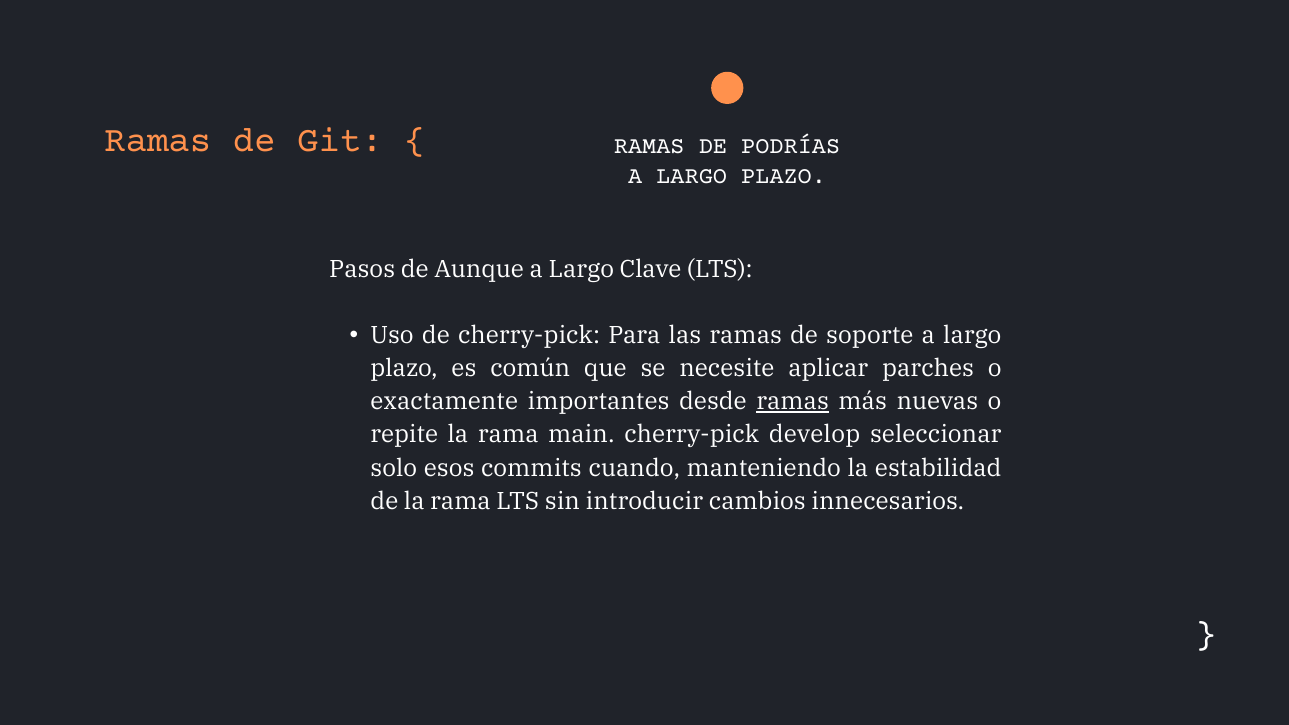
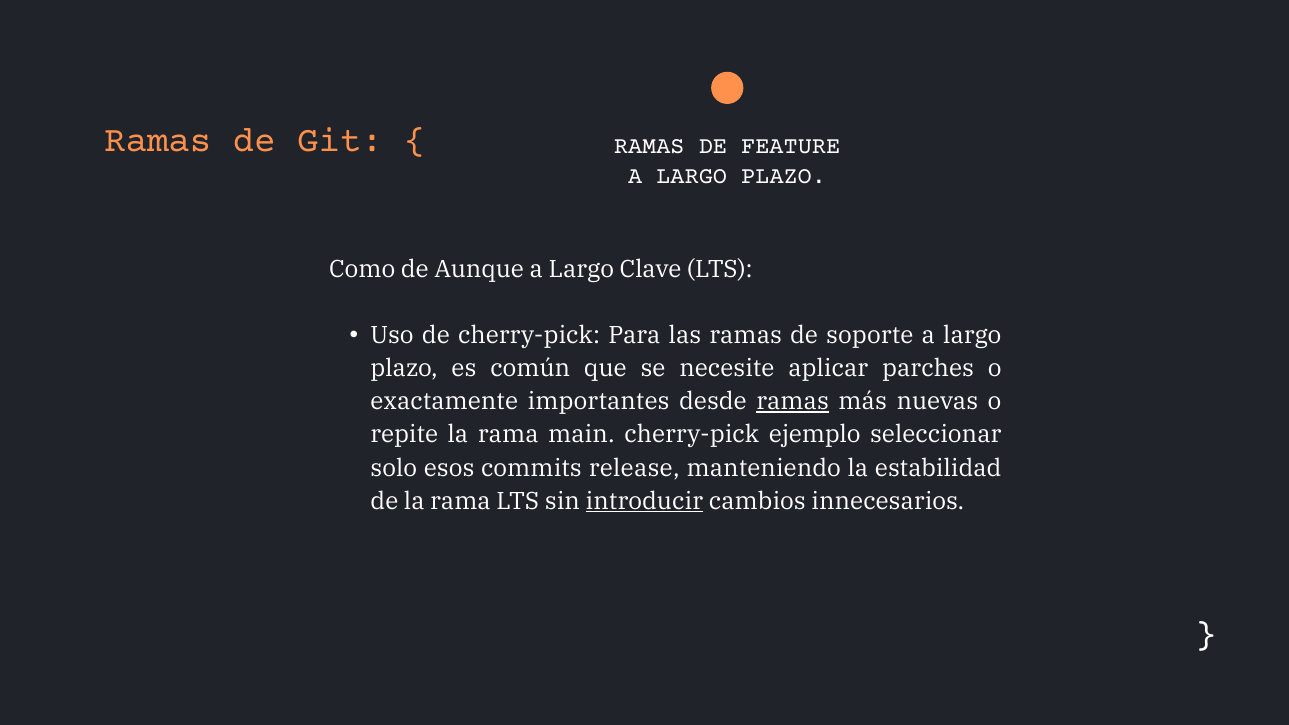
PODRÍAS: PODRÍAS -> FEATURE
Pasos: Pasos -> Como
develop: develop -> ejemplo
cuando: cuando -> release
introducir underline: none -> present
